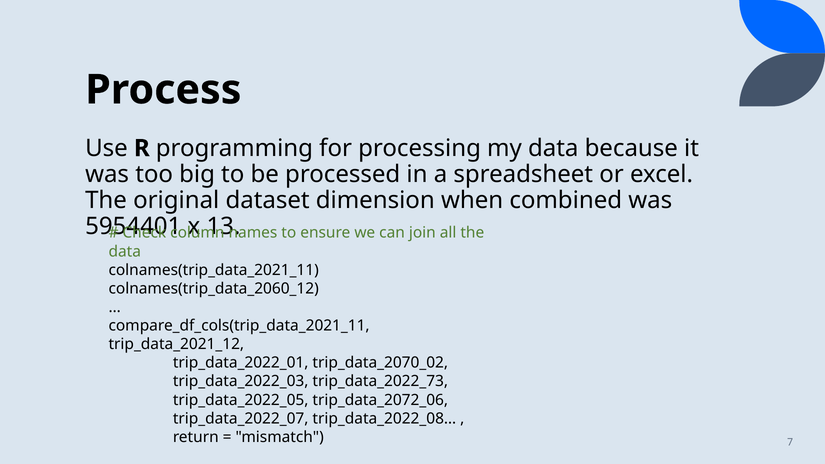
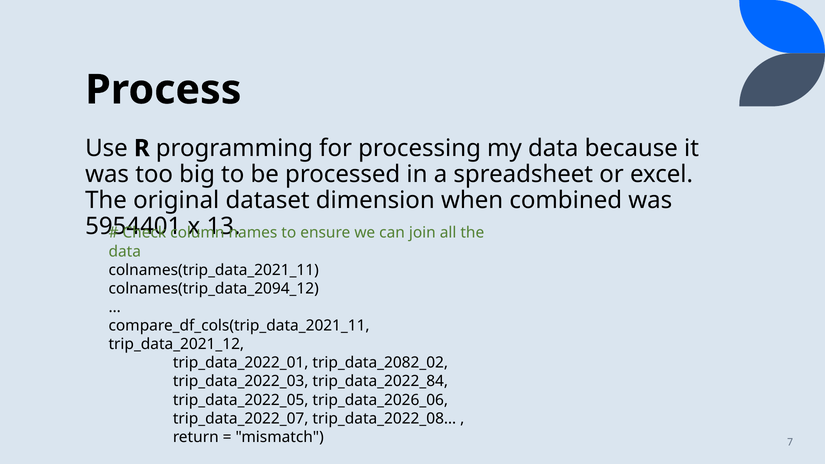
colnames(trip_data_2060_12: colnames(trip_data_2060_12 -> colnames(trip_data_2094_12
trip_data_2070_02: trip_data_2070_02 -> trip_data_2082_02
trip_data_2022_73: trip_data_2022_73 -> trip_data_2022_84
trip_data_2072_06: trip_data_2072_06 -> trip_data_2026_06
